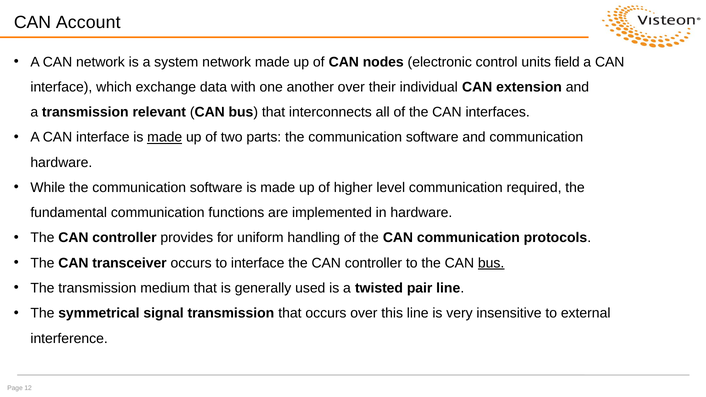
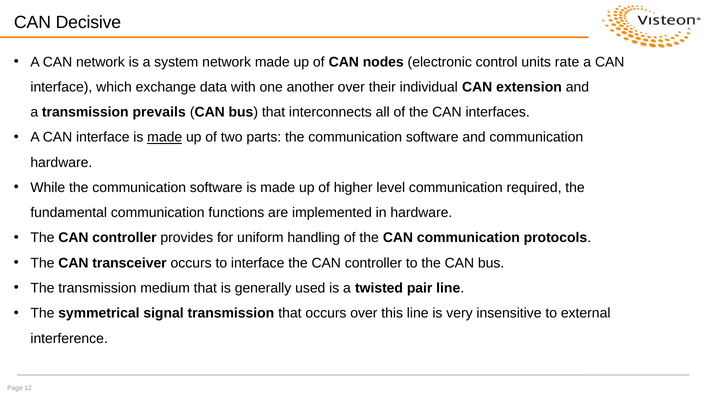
Account: Account -> Decisive
field: field -> rate
relevant: relevant -> prevails
bus at (491, 263) underline: present -> none
